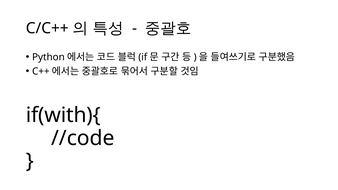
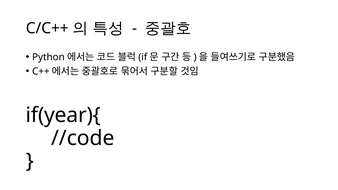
if(with){: if(with){ -> if(year){
